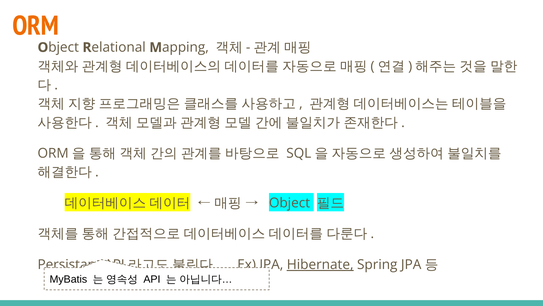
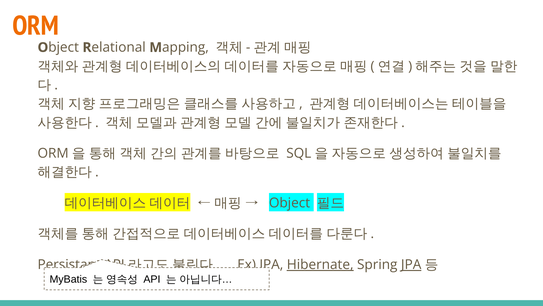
JPA at (411, 264) underline: none -> present
